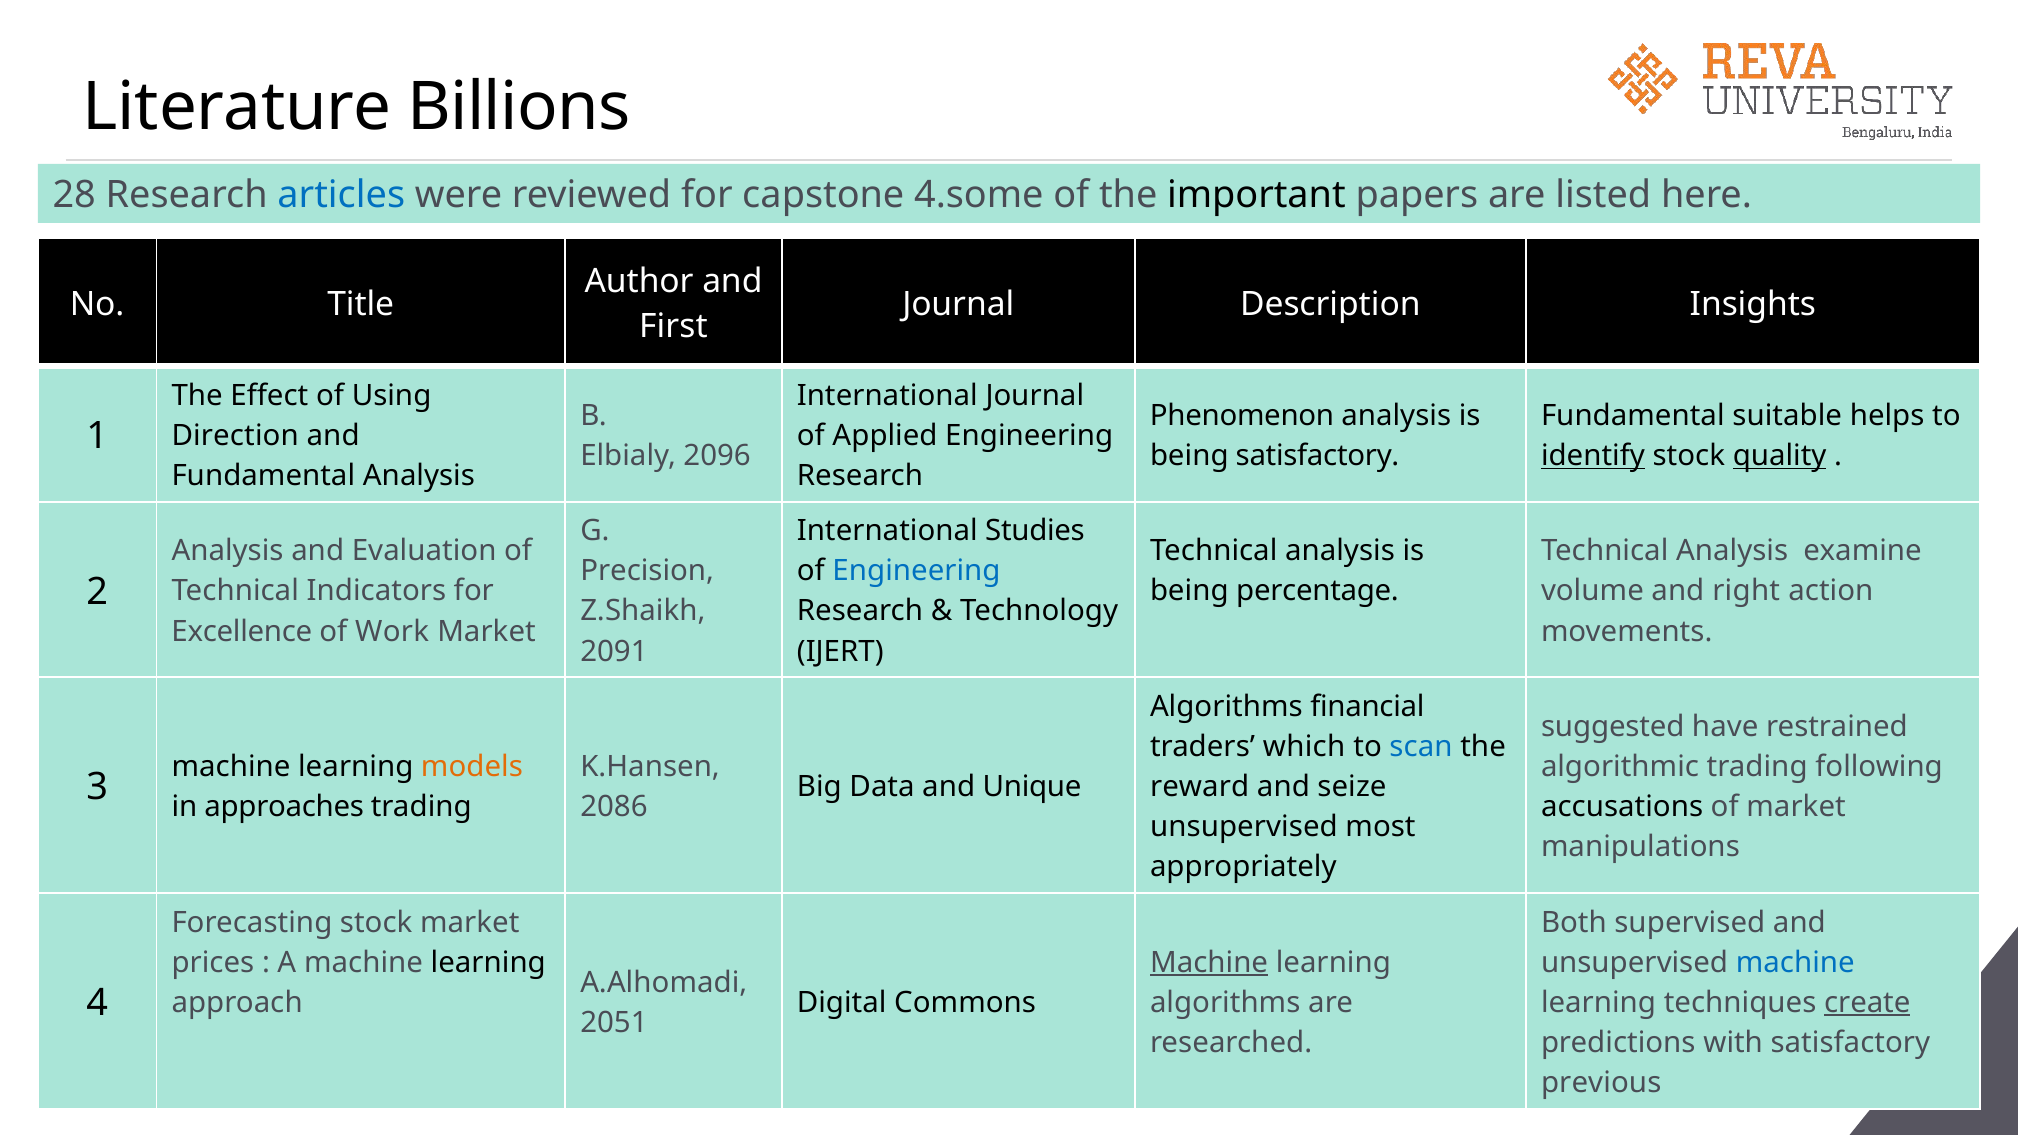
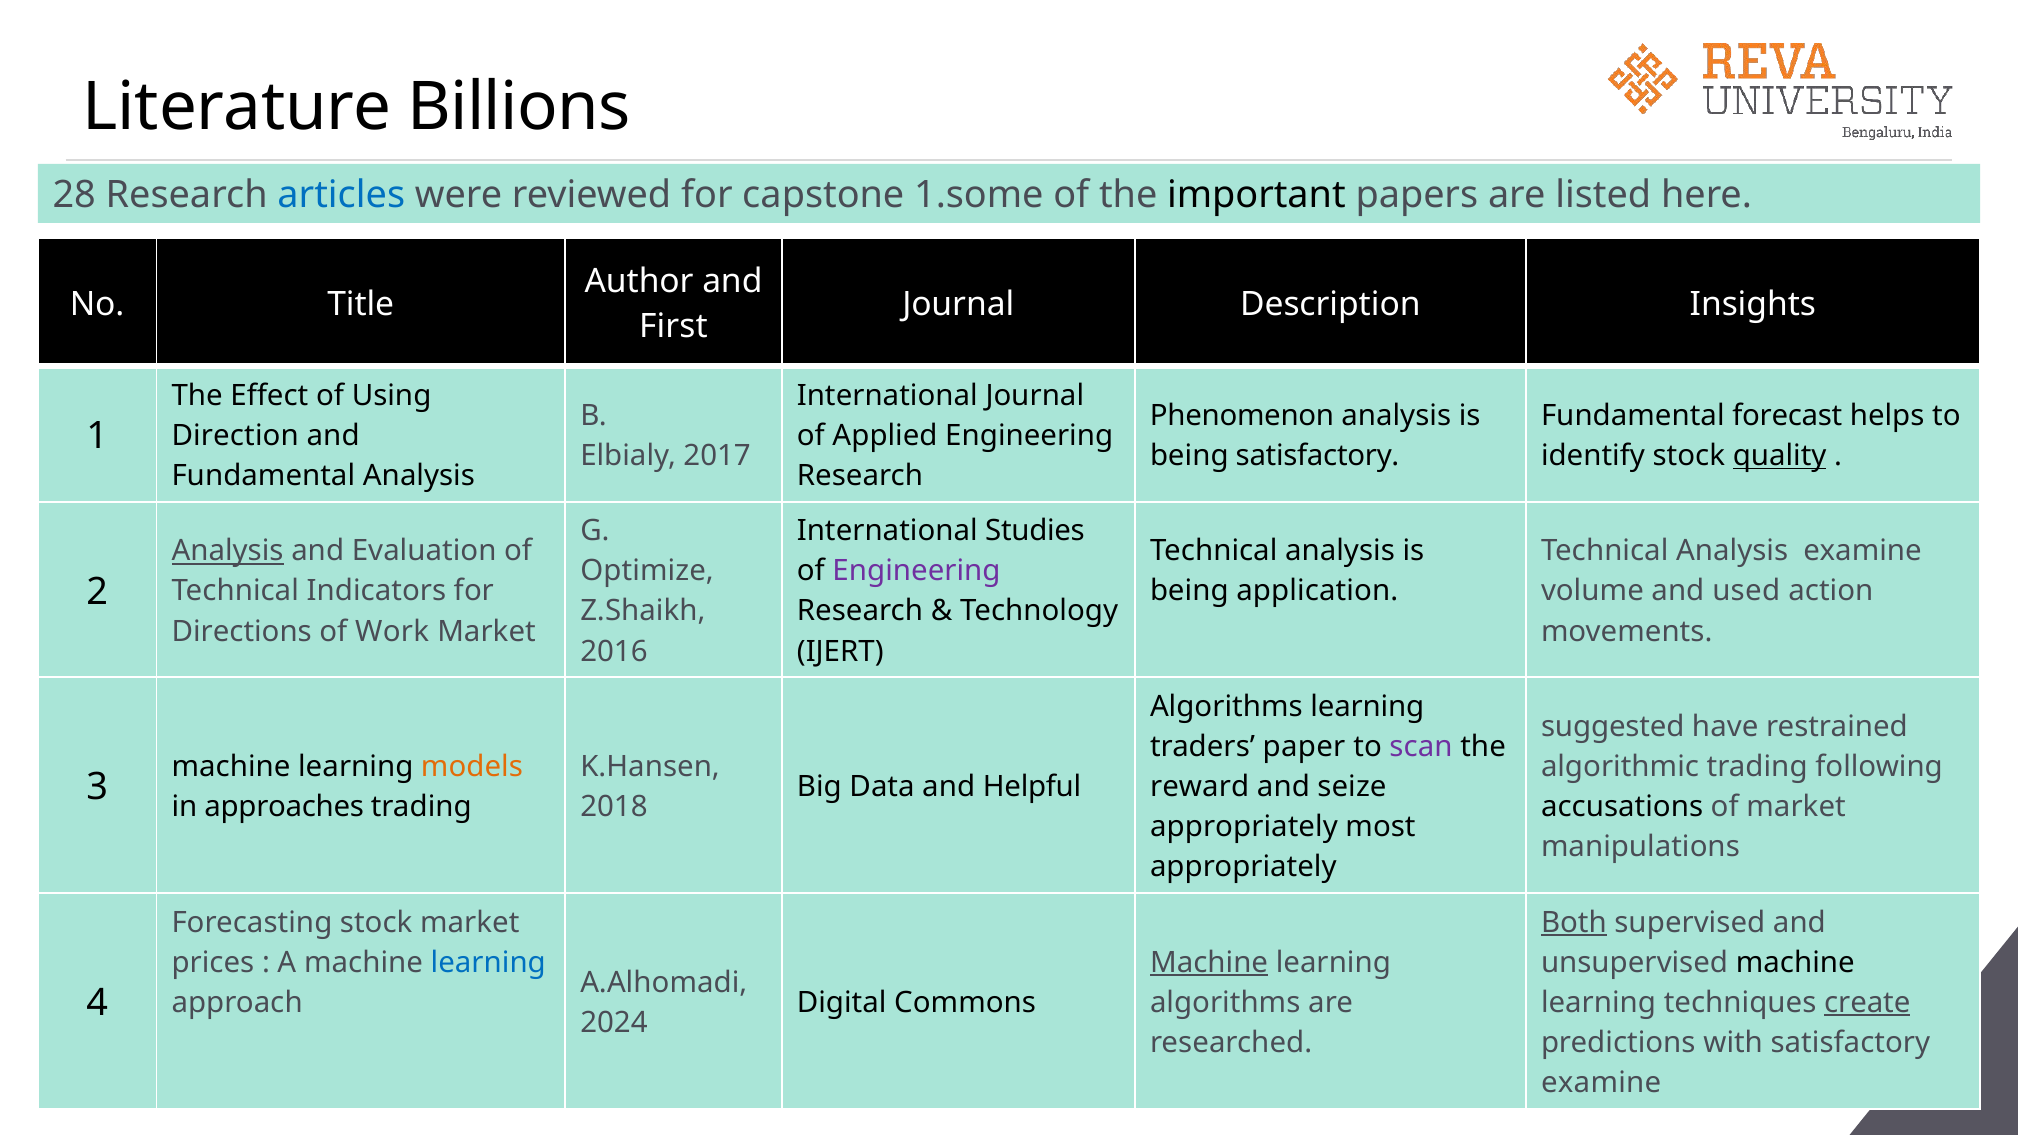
4.some: 4.some -> 1.some
suitable: suitable -> forecast
2096: 2096 -> 2017
identify underline: present -> none
Analysis at (228, 551) underline: none -> present
Precision: Precision -> Optimize
Engineering at (917, 571) colour: blue -> purple
percentage: percentage -> application
right: right -> used
Excellence at (242, 631): Excellence -> Directions
2091: 2091 -> 2016
Algorithms financial: financial -> learning
which: which -> paper
scan colour: blue -> purple
Unique: Unique -> Helpful
2086: 2086 -> 2018
unsupervised at (1244, 827): unsupervised -> appropriately
Both underline: none -> present
learning at (488, 962) colour: black -> blue
machine at (1795, 962) colour: blue -> black
2051: 2051 -> 2024
previous at (1601, 1083): previous -> examine
